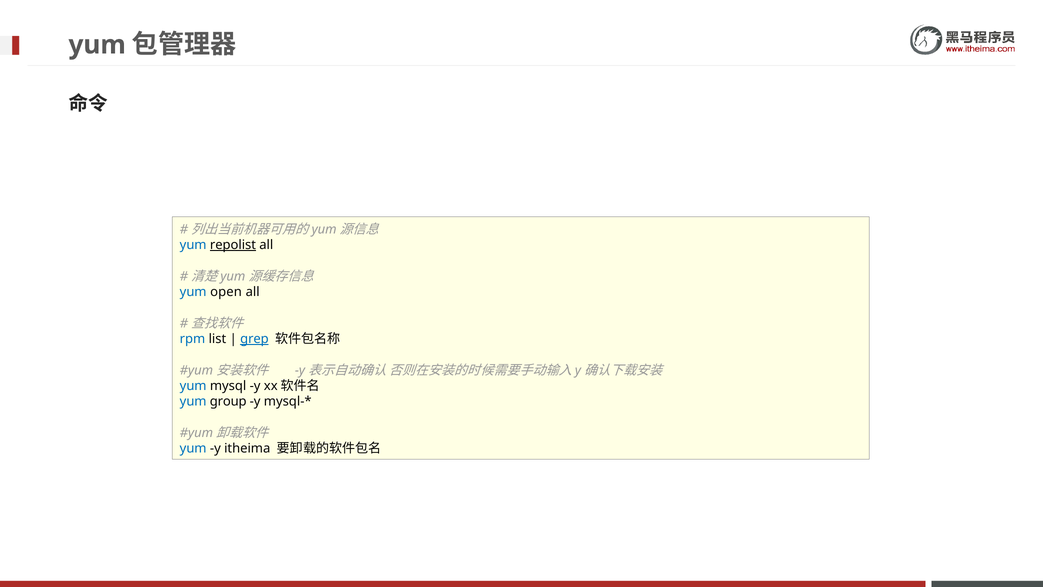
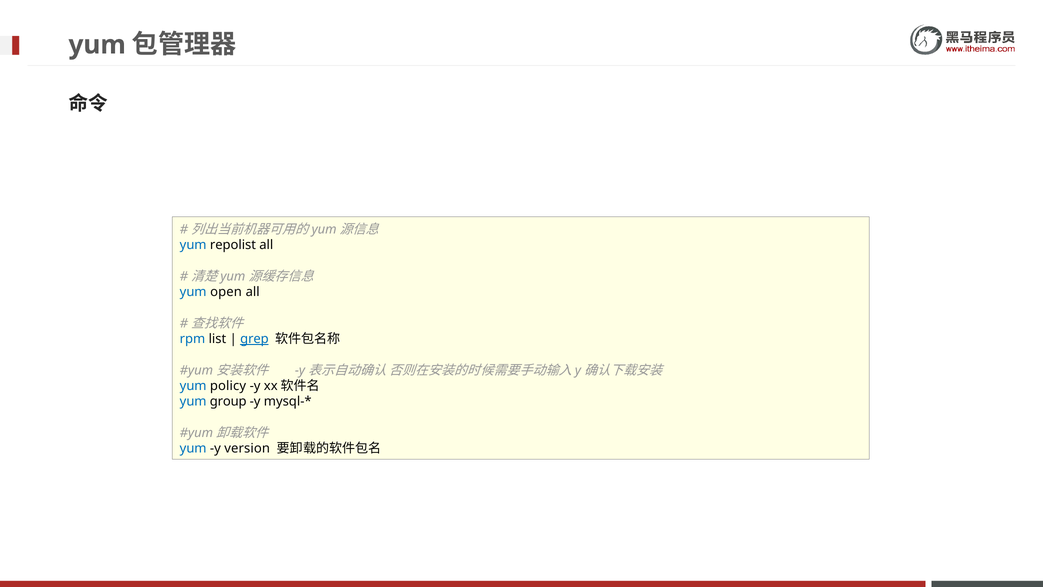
repolist underline: present -> none
mysql: mysql -> policy
itheima: itheima -> version
